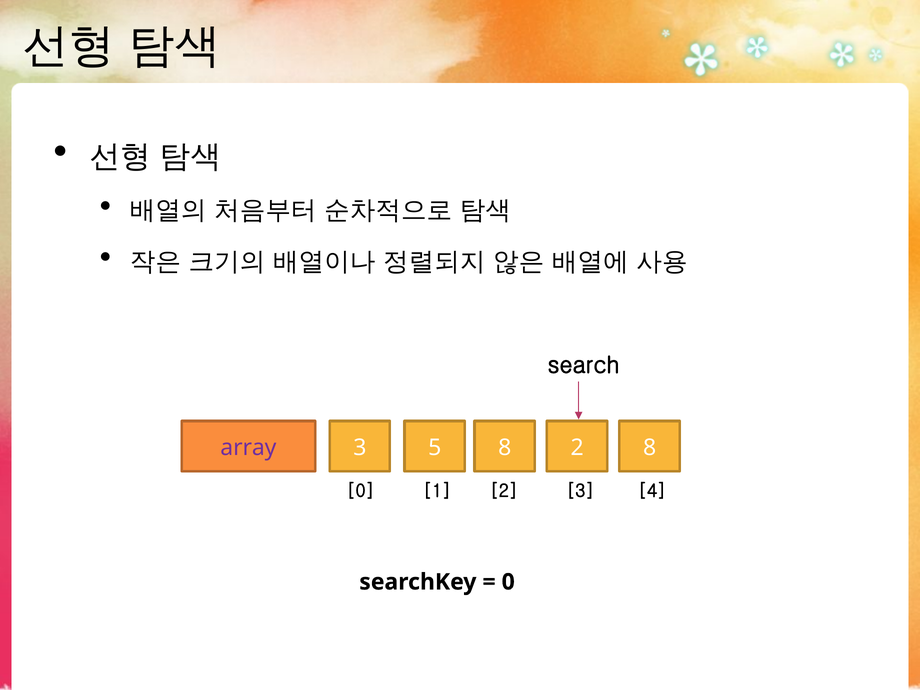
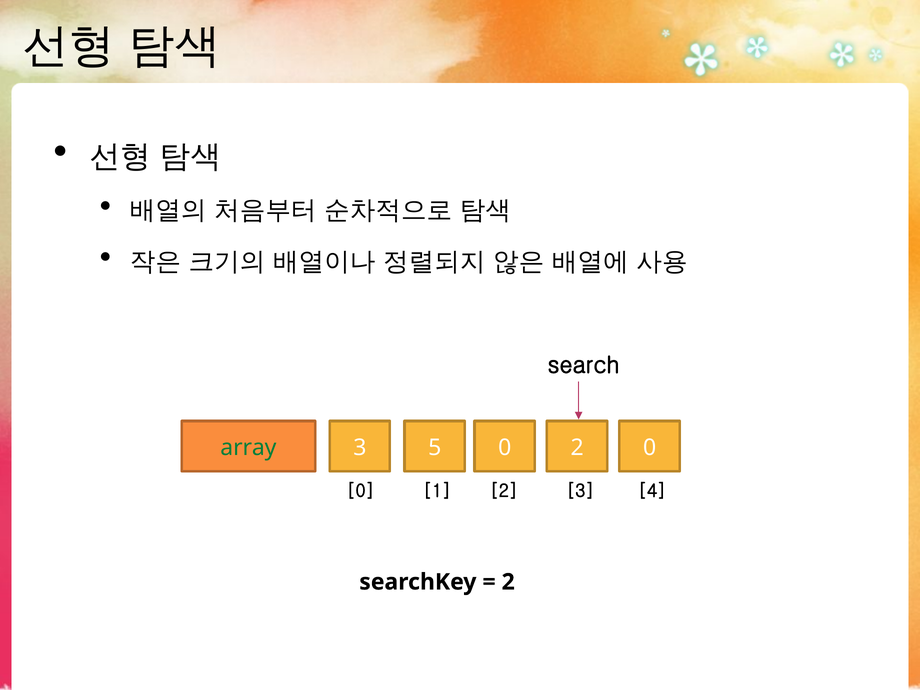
array colour: purple -> green
5 8: 8 -> 0
8 at (650, 448): 8 -> 0
0 at (508, 582): 0 -> 2
